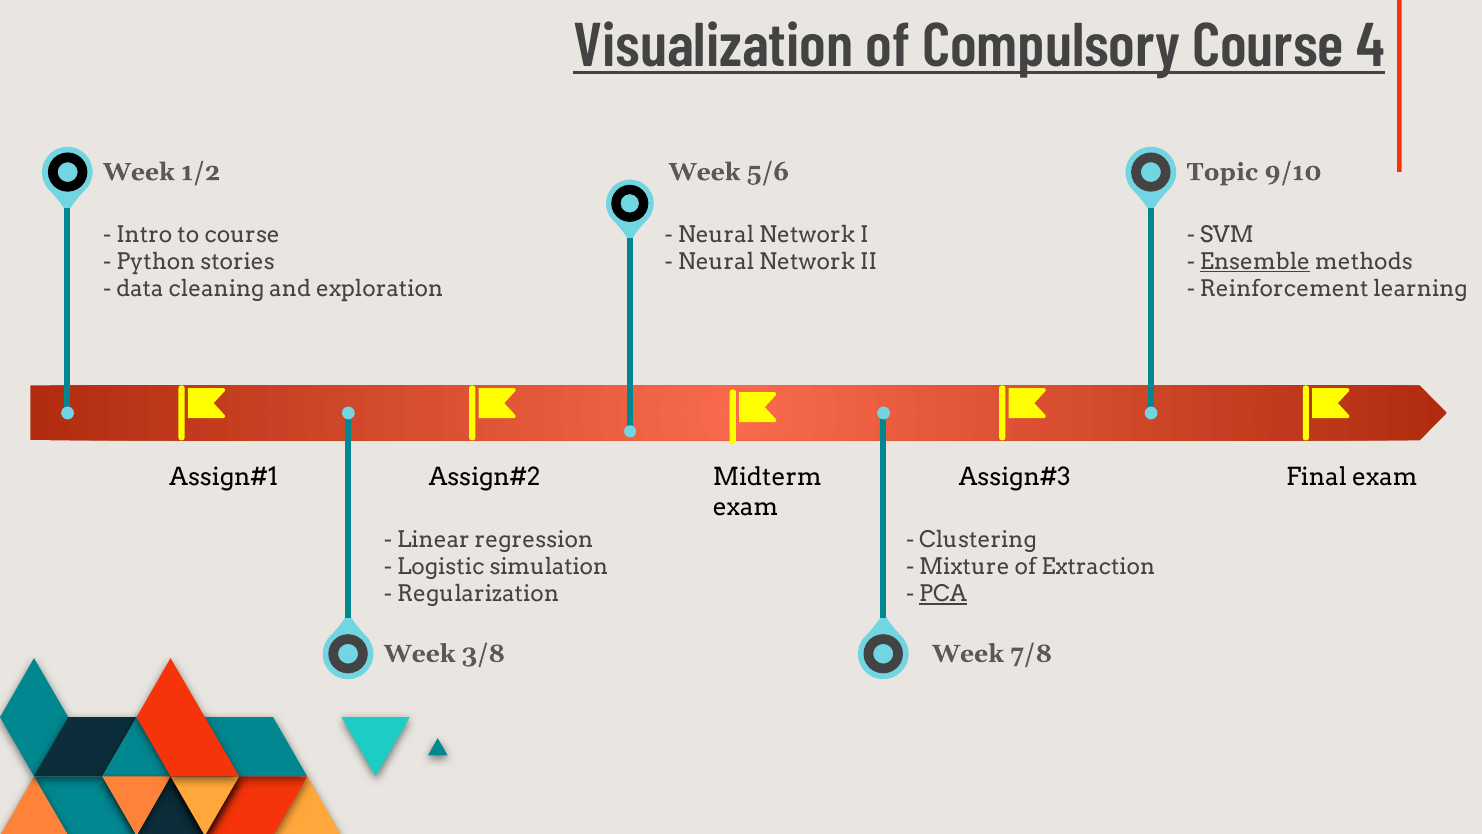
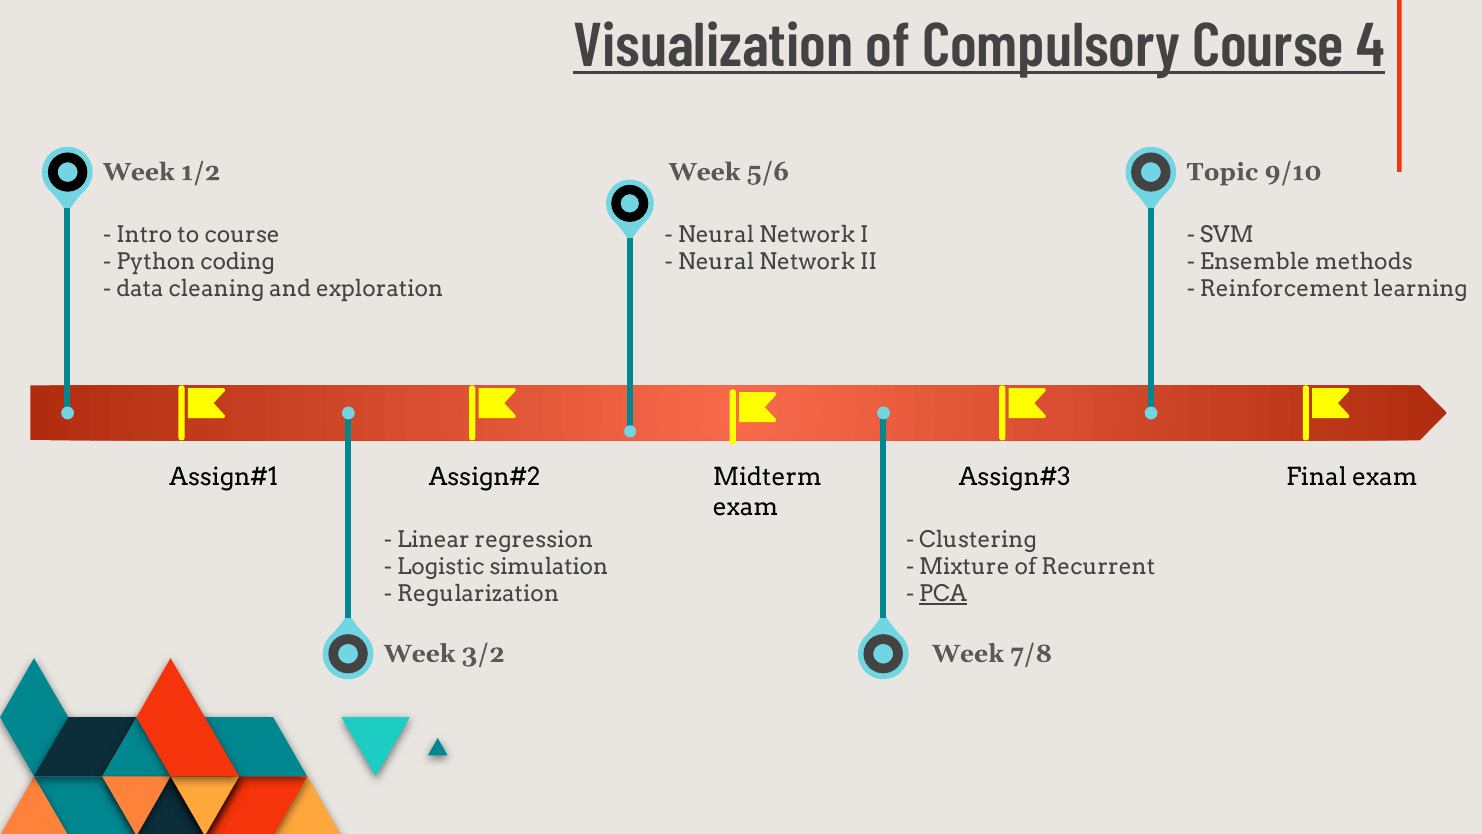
stories: stories -> coding
Ensemble underline: present -> none
Extraction: Extraction -> Recurrent
3/8: 3/8 -> 3/2
